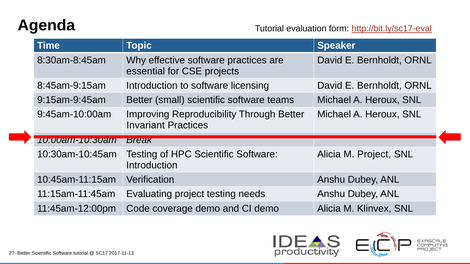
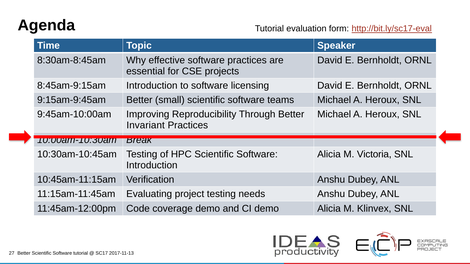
M Project: Project -> Victoria
